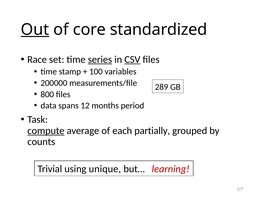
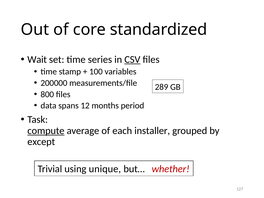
Out underline: present -> none
Race: Race -> Wait
series underline: present -> none
partially: partially -> installer
counts: counts -> except
learning: learning -> whether
